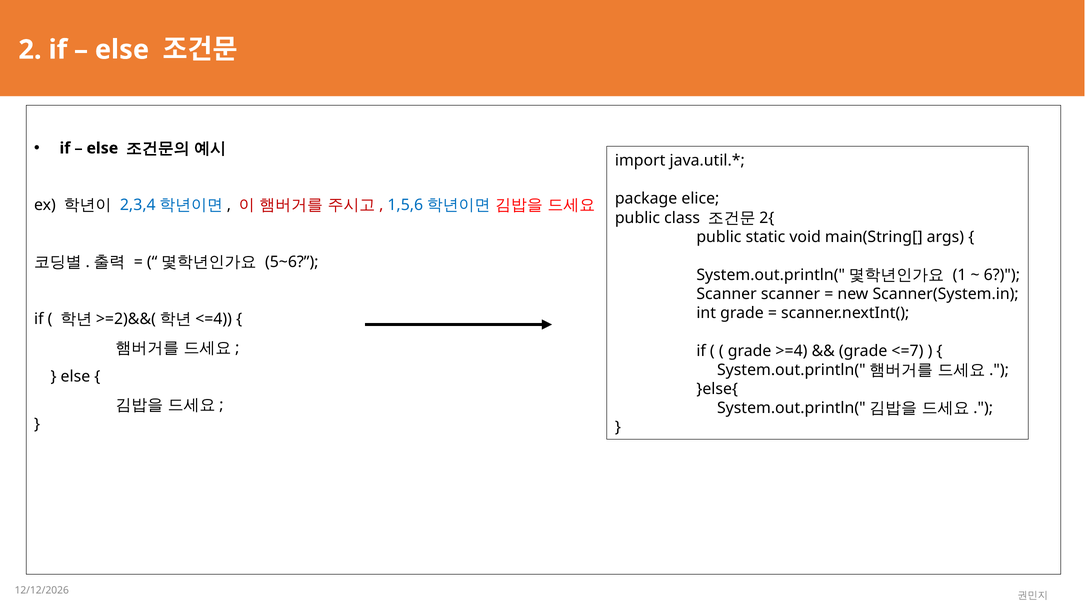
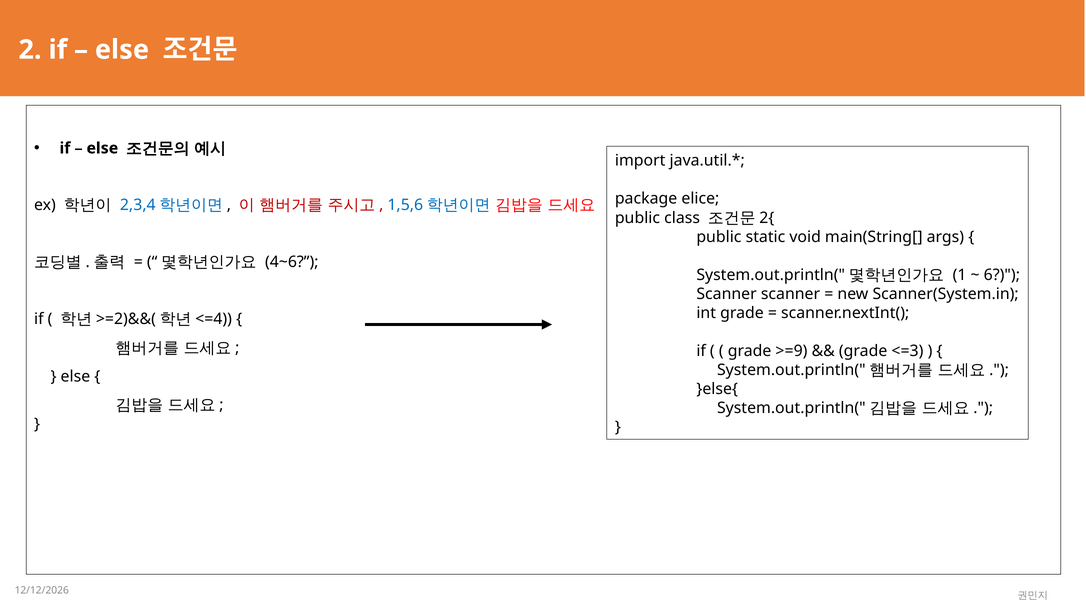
5~6: 5~6 -> 4~6
>=4: >=4 -> >=9
<=7: <=7 -> <=3
